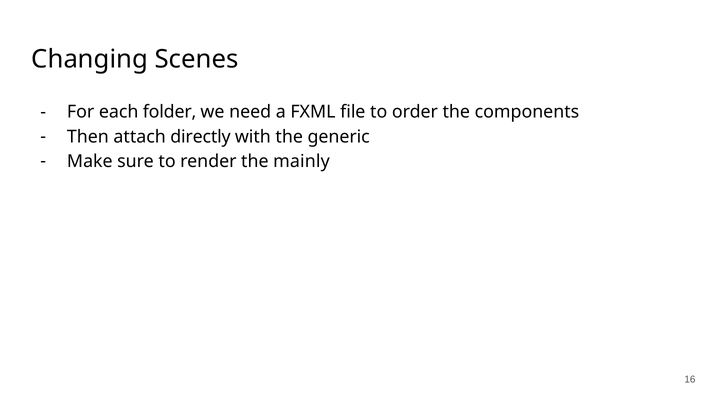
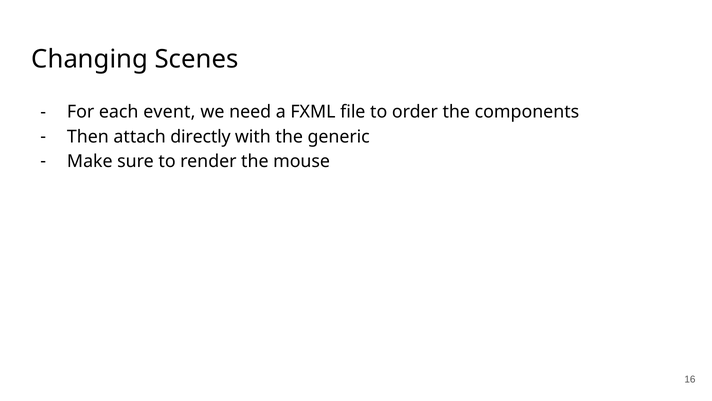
folder: folder -> event
mainly: mainly -> mouse
